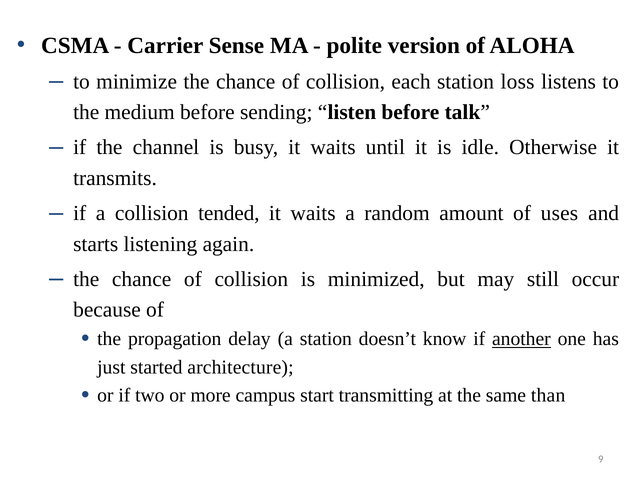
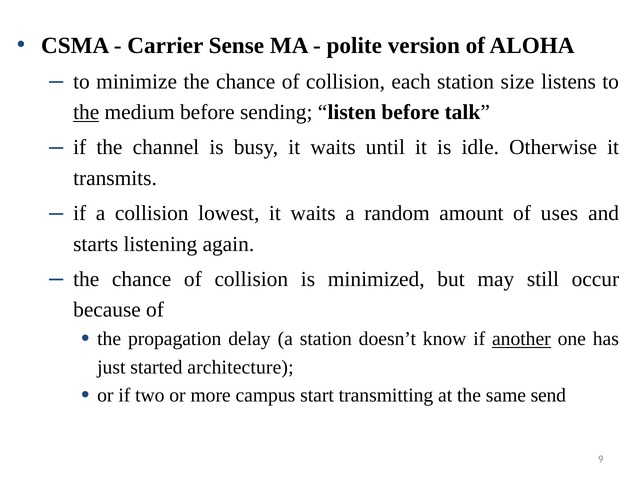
loss: loss -> size
the at (86, 112) underline: none -> present
tended: tended -> lowest
than: than -> send
